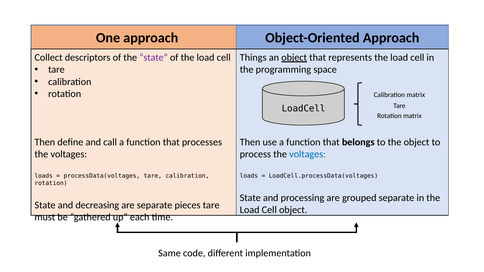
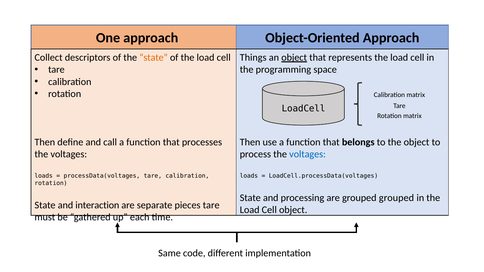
state at (154, 58) colour: purple -> orange
grouped separate: separate -> grouped
decreasing: decreasing -> interaction
